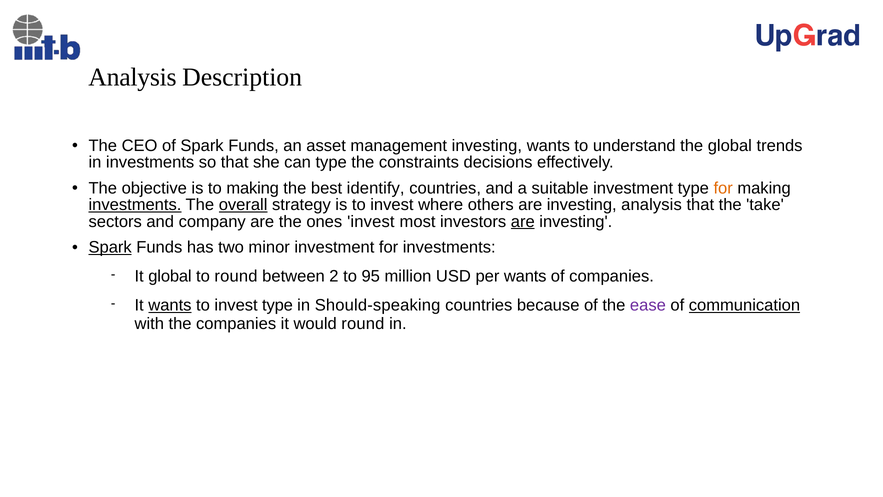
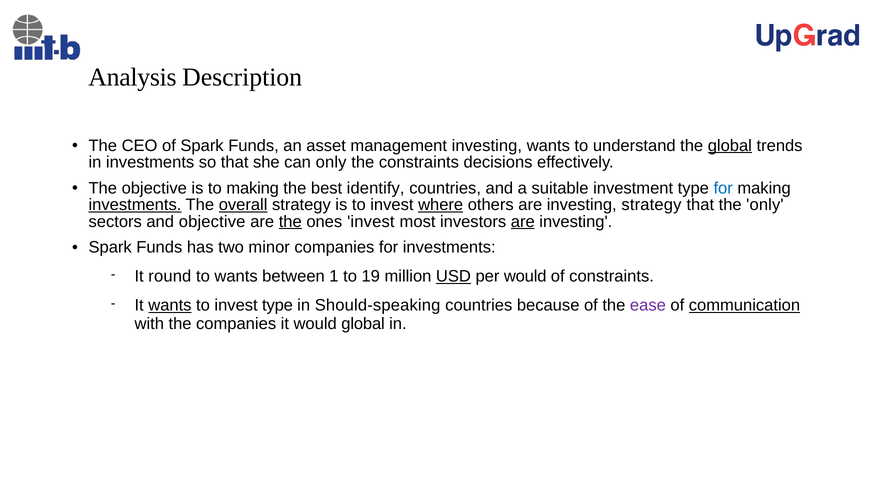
global at (730, 145) underline: none -> present
can type: type -> only
for at (723, 188) colour: orange -> blue
where underline: none -> present
investing analysis: analysis -> strategy
the take: take -> only
and company: company -> objective
the at (290, 221) underline: none -> present
Spark at (110, 247) underline: present -> none
minor investment: investment -> companies
It global: global -> round
to round: round -> wants
2: 2 -> 1
95: 95 -> 19
USD underline: none -> present
per wants: wants -> would
of companies: companies -> constraints
would round: round -> global
